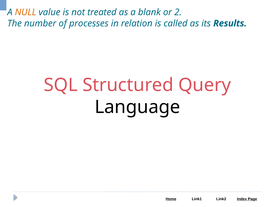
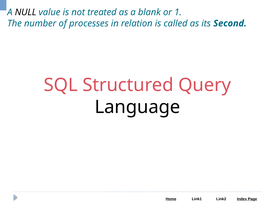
NULL colour: orange -> black
2: 2 -> 1
Results: Results -> Second
